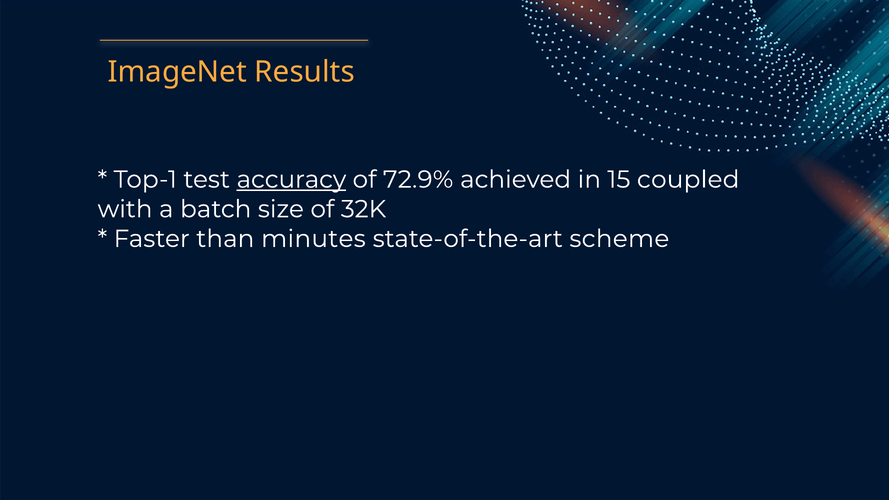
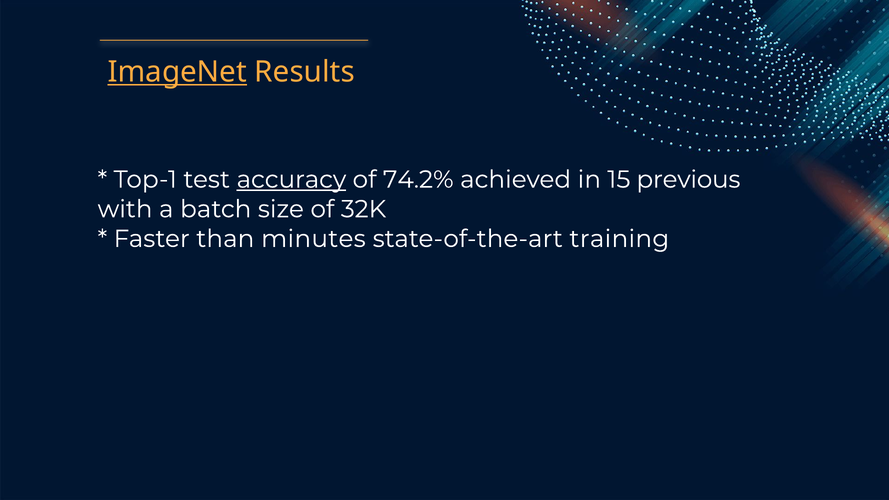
ImageNet underline: none -> present
72.9%: 72.9% -> 74.2%
coupled: coupled -> previous
scheme: scheme -> training
